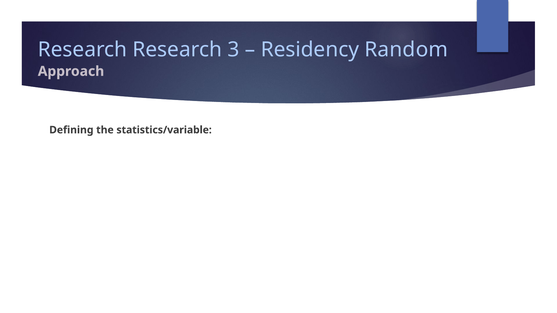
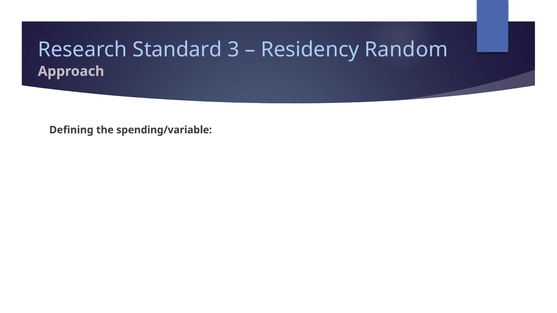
Research Research: Research -> Standard
statistics/variable: statistics/variable -> spending/variable
